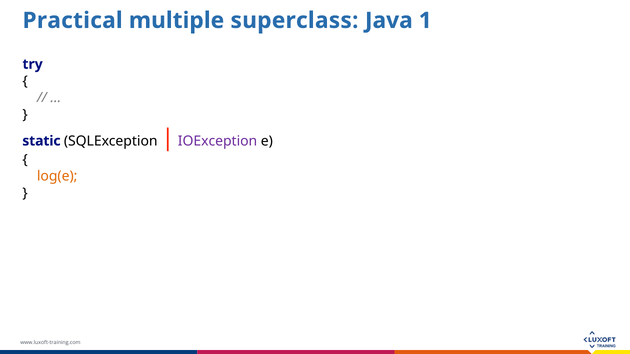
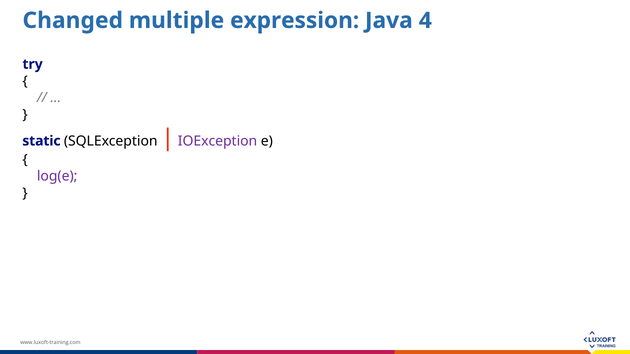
Practical: Practical -> Changed
superclass: superclass -> expression
Java 1: 1 -> 4
log(e colour: orange -> purple
